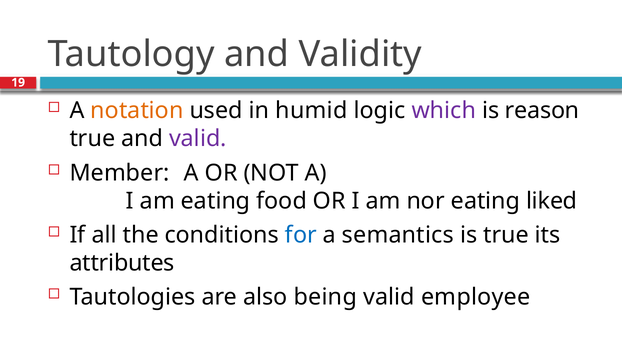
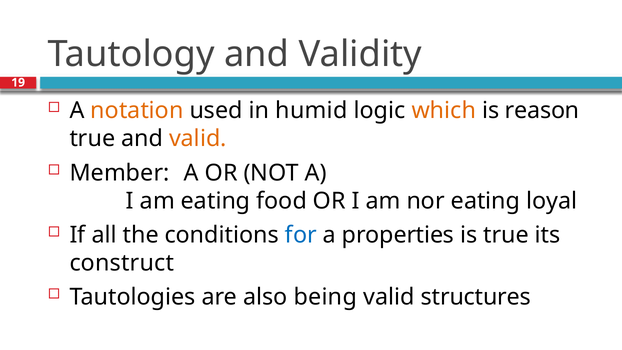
which colour: purple -> orange
valid at (198, 139) colour: purple -> orange
liked: liked -> loyal
semantics: semantics -> properties
attributes: attributes -> construct
employee: employee -> structures
